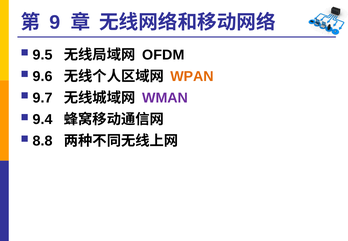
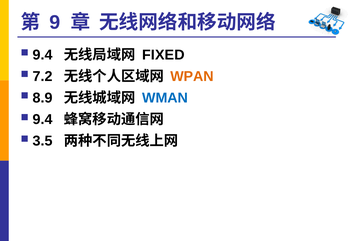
9.5 at (43, 55): 9.5 -> 9.4
OFDM: OFDM -> FIXED
9.6: 9.6 -> 7.2
9.7: 9.7 -> 8.9
WMAN colour: purple -> blue
8.8: 8.8 -> 3.5
